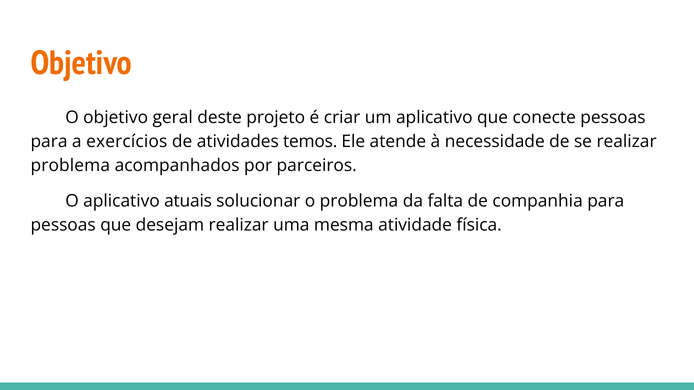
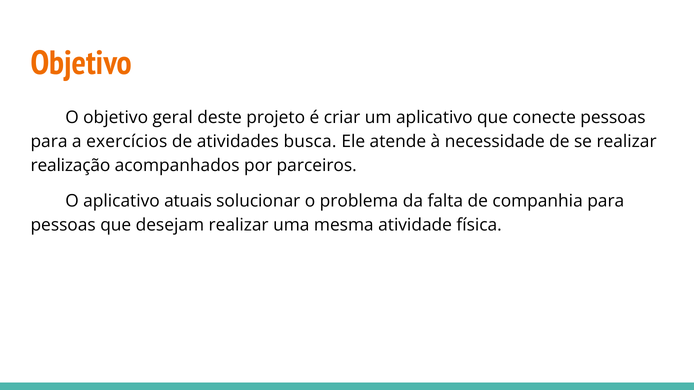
temos: temos -> busca
problema at (70, 166): problema -> realização
